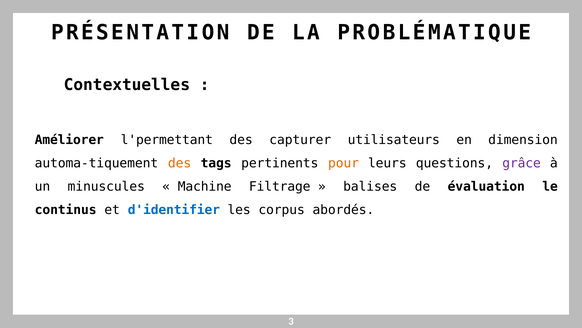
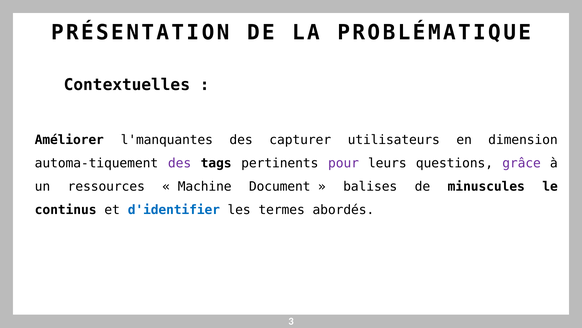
l'permettant: l'permettant -> l'manquantes
des at (180, 163) colour: orange -> purple
pour colour: orange -> purple
minuscules: minuscules -> ressources
Filtrage: Filtrage -> Document
évaluation: évaluation -> minuscules
corpus: corpus -> termes
